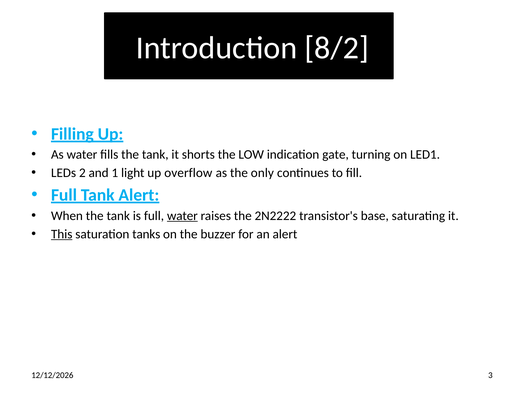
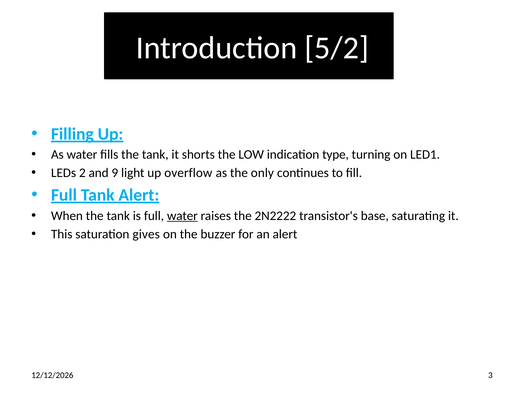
8/2: 8/2 -> 5/2
gate: gate -> type
1: 1 -> 9
This underline: present -> none
tanks: tanks -> gives
